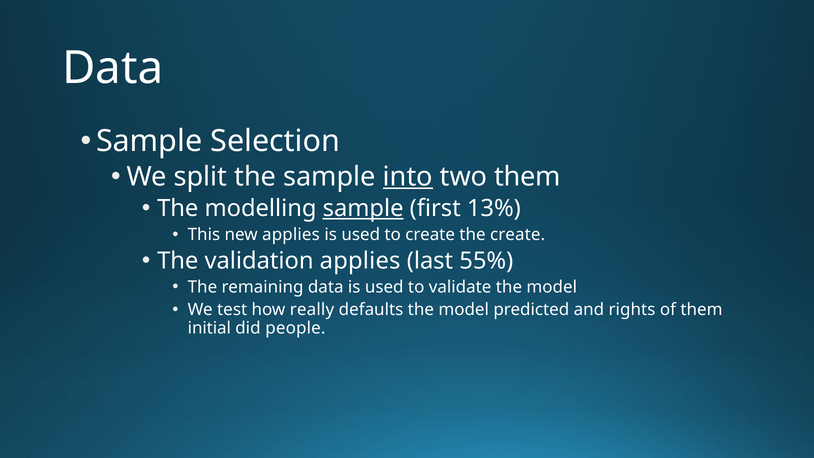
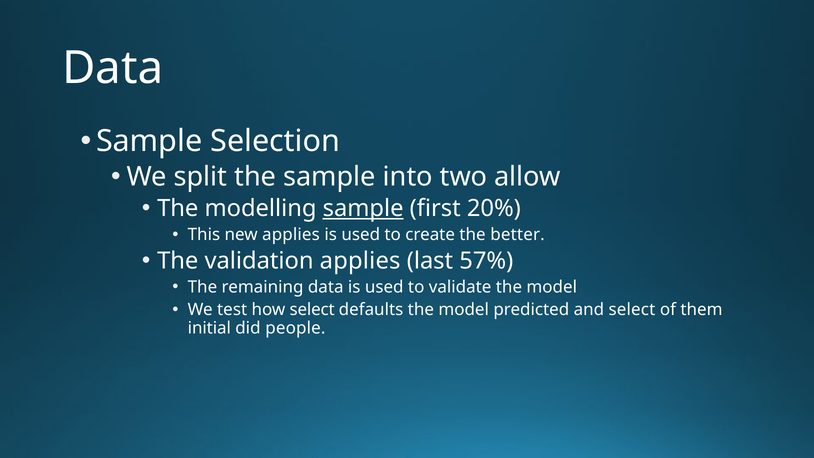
into underline: present -> none
two them: them -> allow
13%: 13% -> 20%
the create: create -> better
55%: 55% -> 57%
how really: really -> select
and rights: rights -> select
